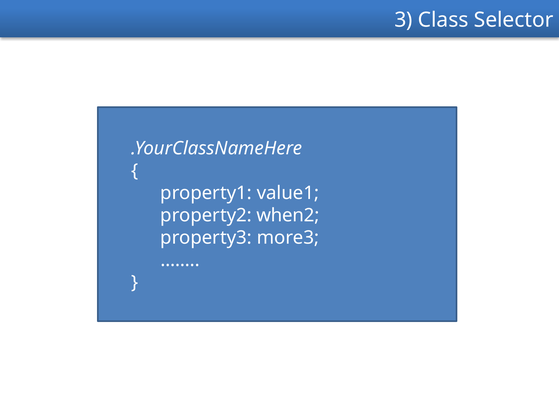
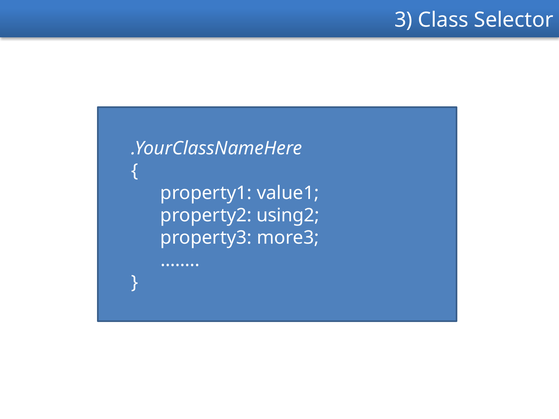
when2: when2 -> using2
